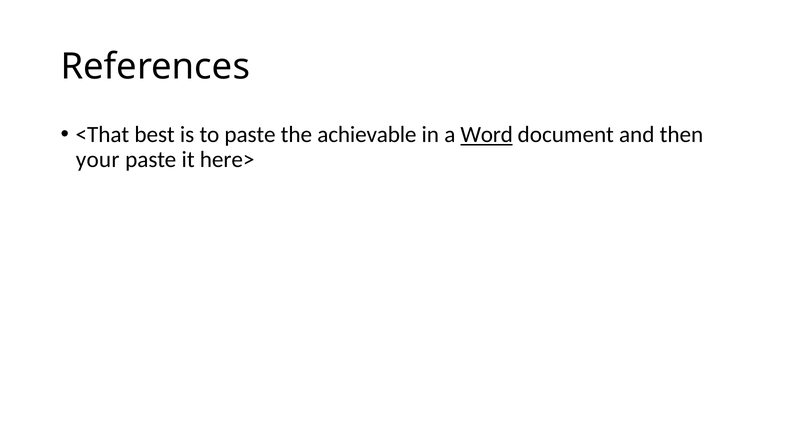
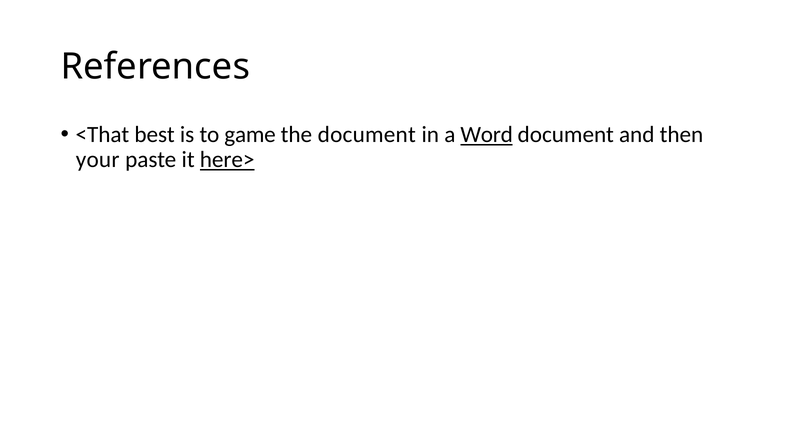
to paste: paste -> game
the achievable: achievable -> document
here> underline: none -> present
